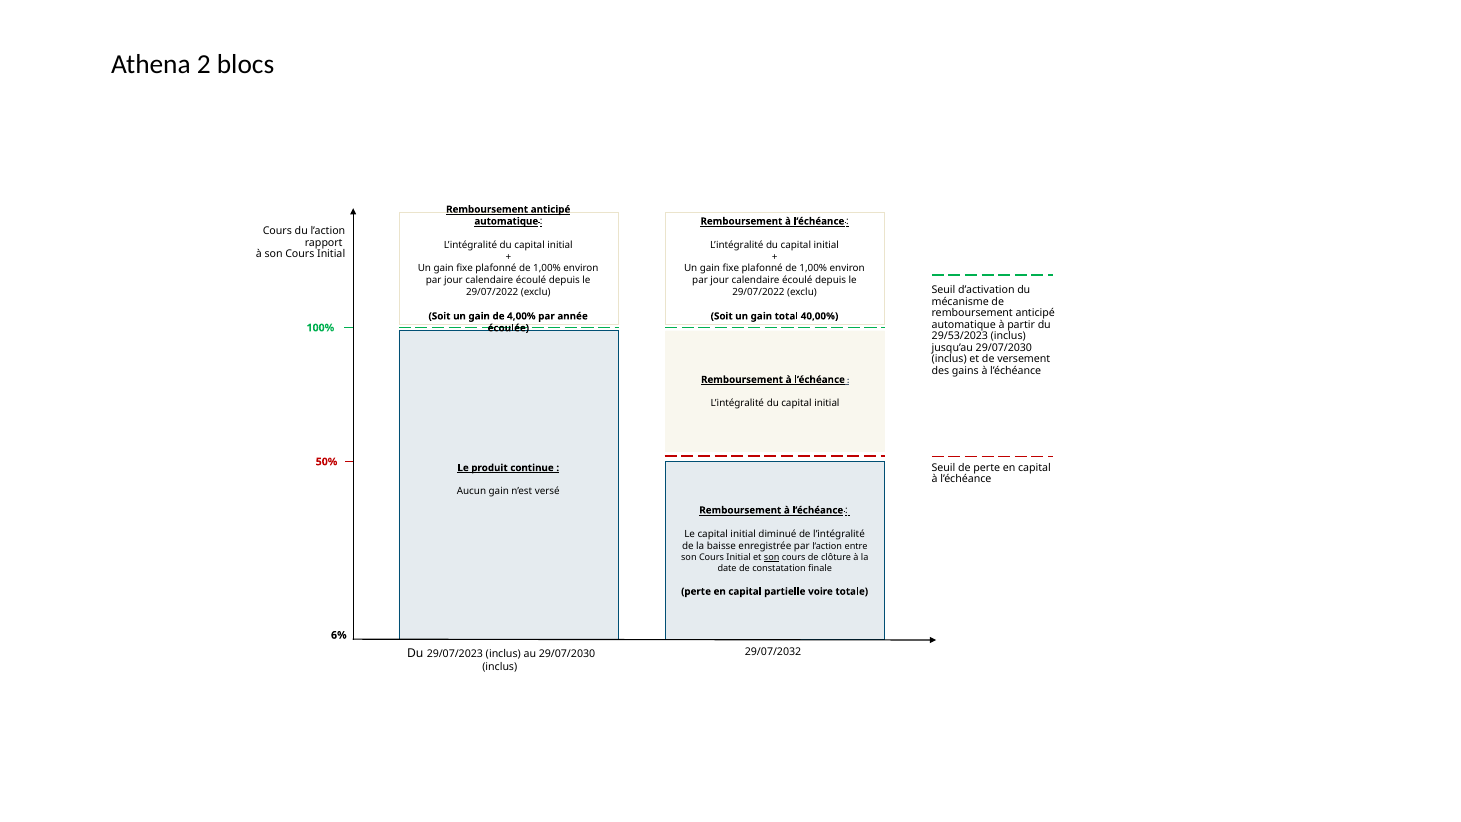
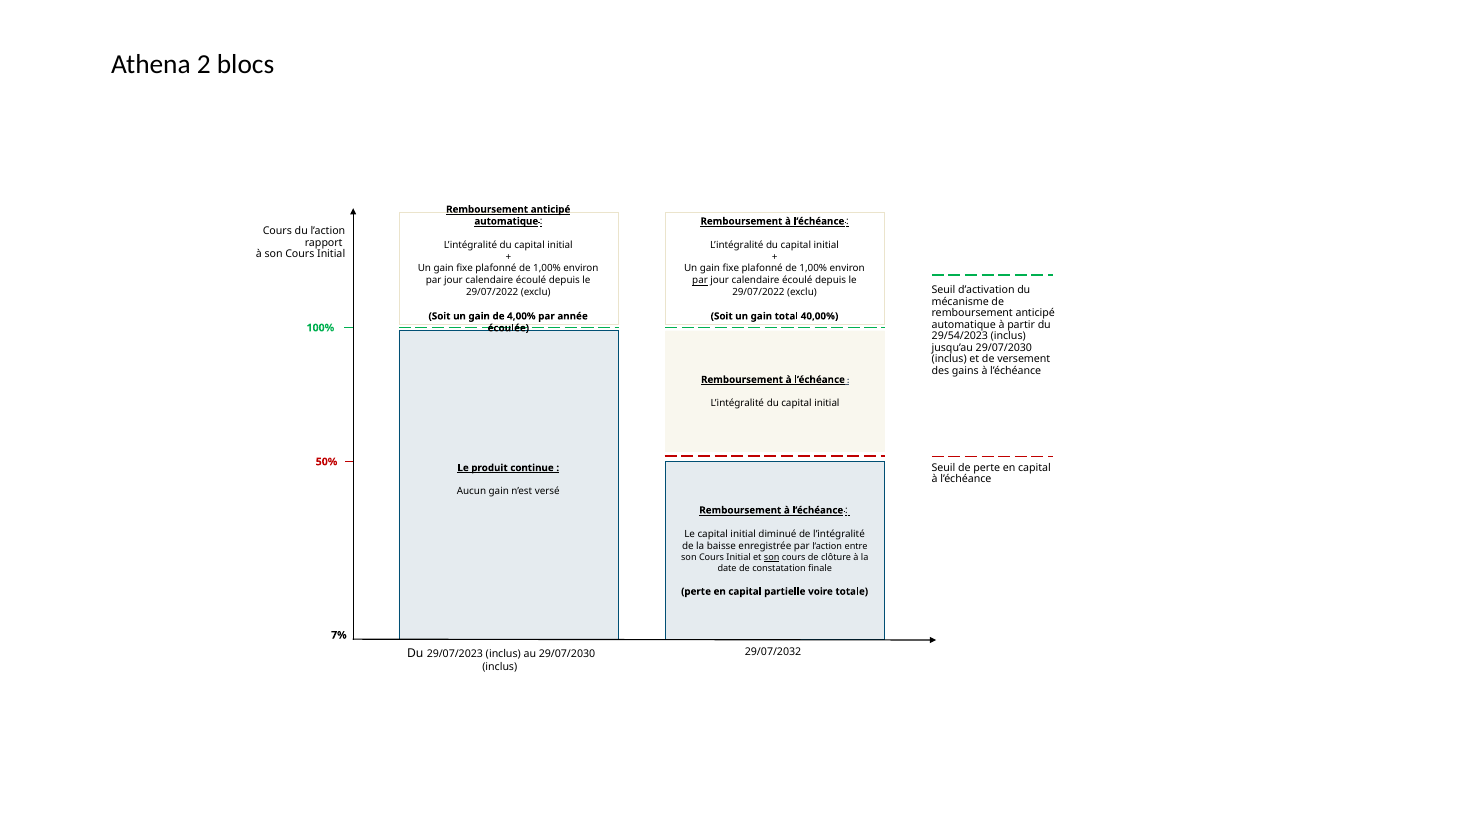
par at (700, 281) underline: none -> present
29/53/2023: 29/53/2023 -> 29/54/2023
6%: 6% -> 7%
